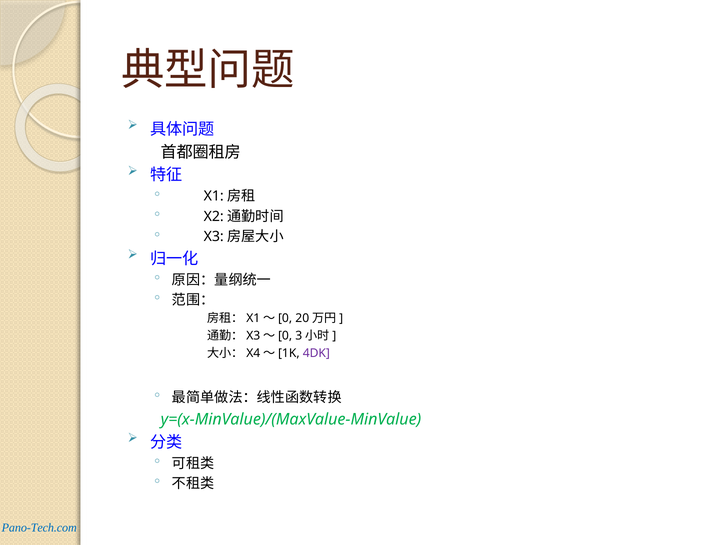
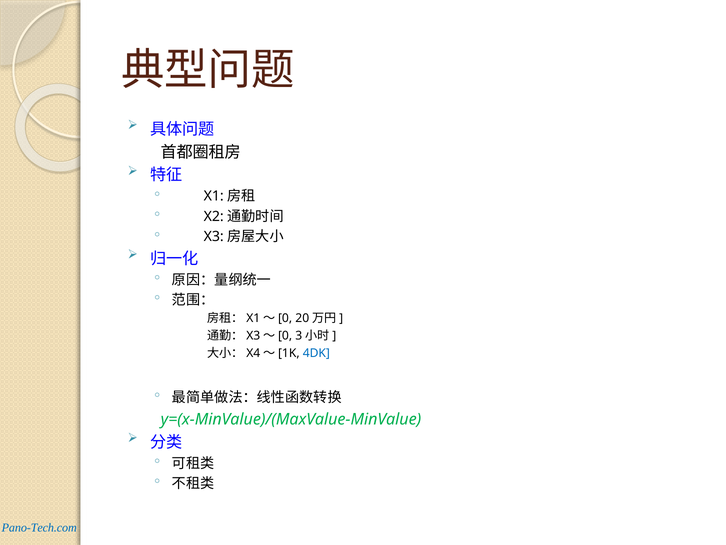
4DK colour: purple -> blue
